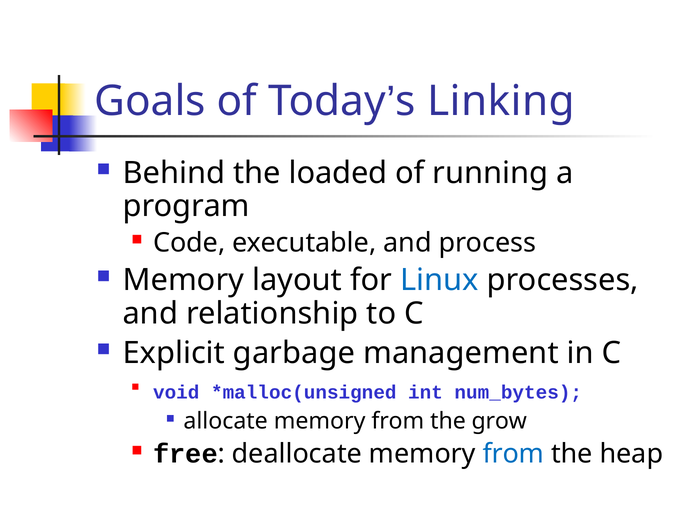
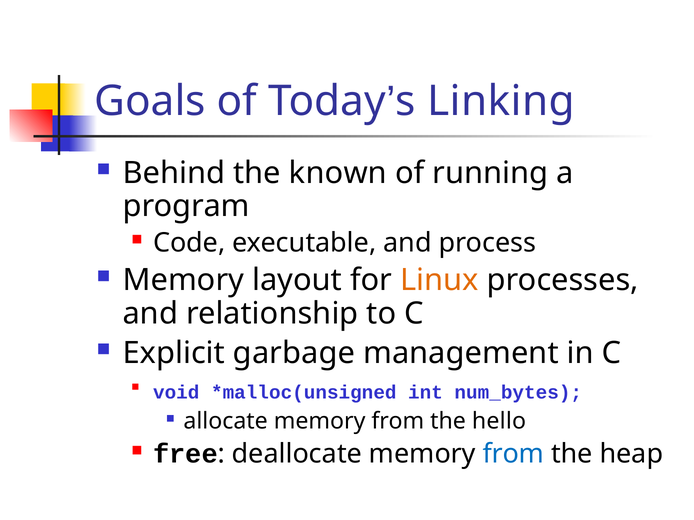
loaded: loaded -> known
Linux colour: blue -> orange
grow: grow -> hello
